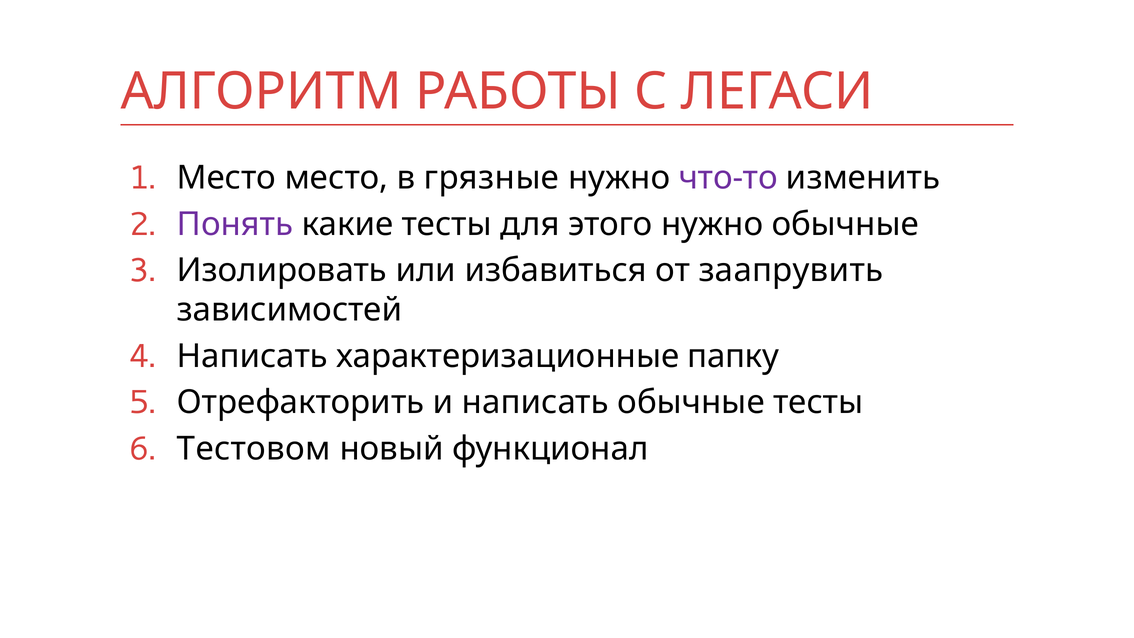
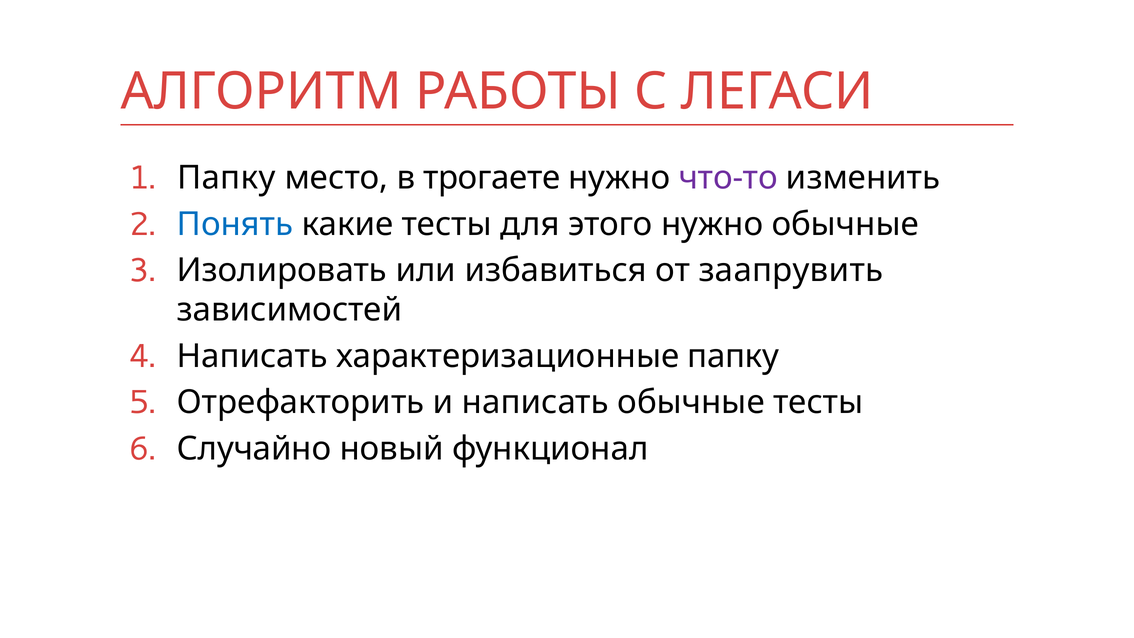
Место at (226, 178): Место -> Папку
грязные: грязные -> трогаете
Понять colour: purple -> blue
Тестовом: Тестовом -> Случайно
